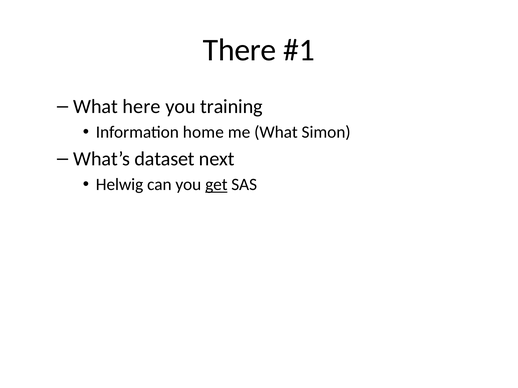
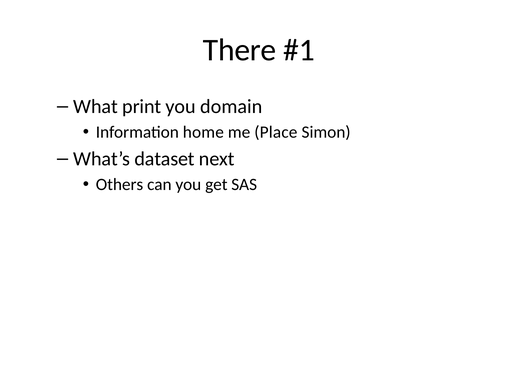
here: here -> print
training: training -> domain
me What: What -> Place
Helwig: Helwig -> Others
get underline: present -> none
